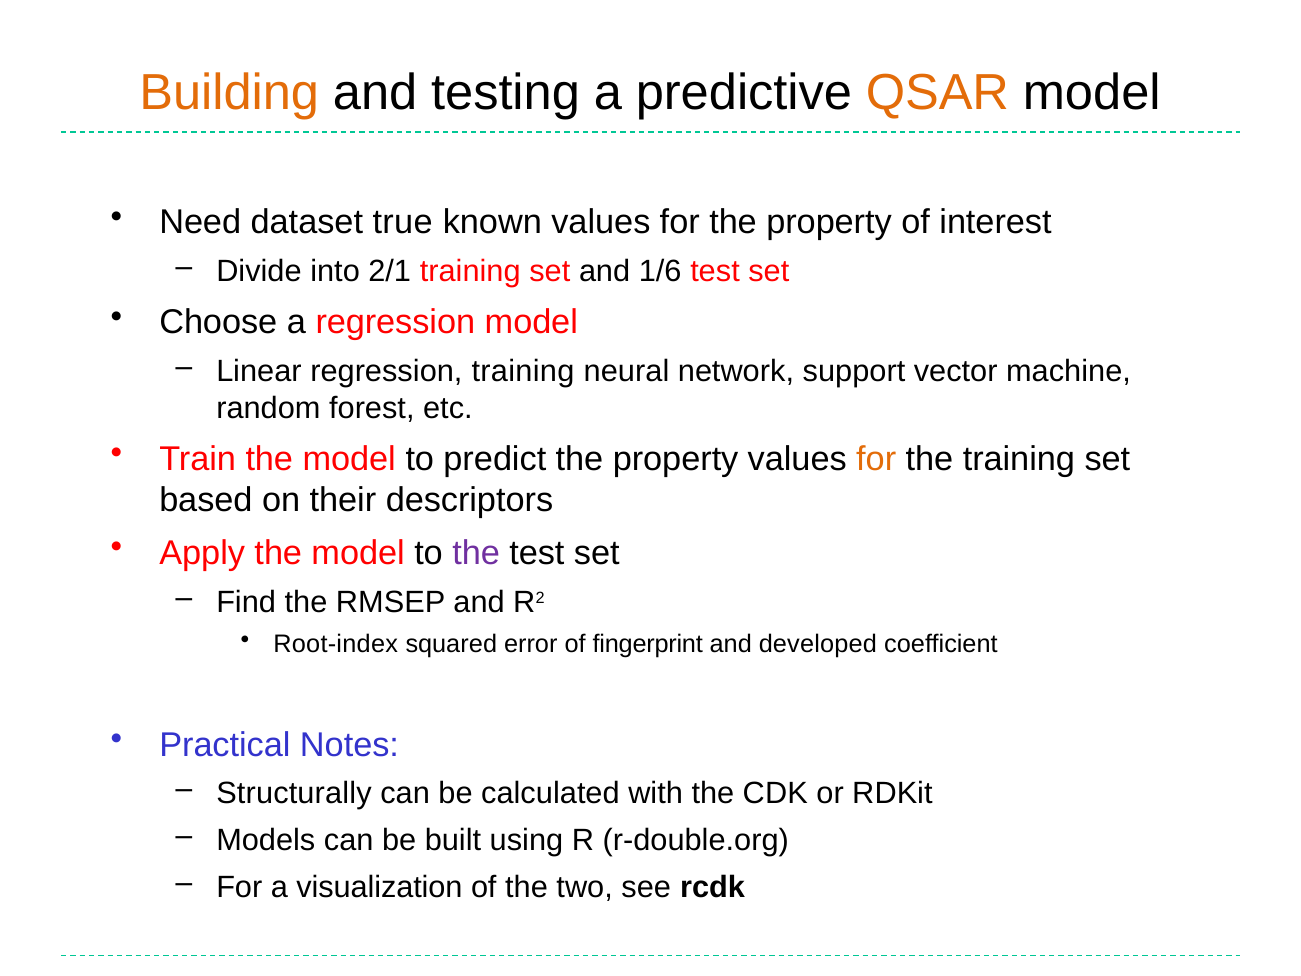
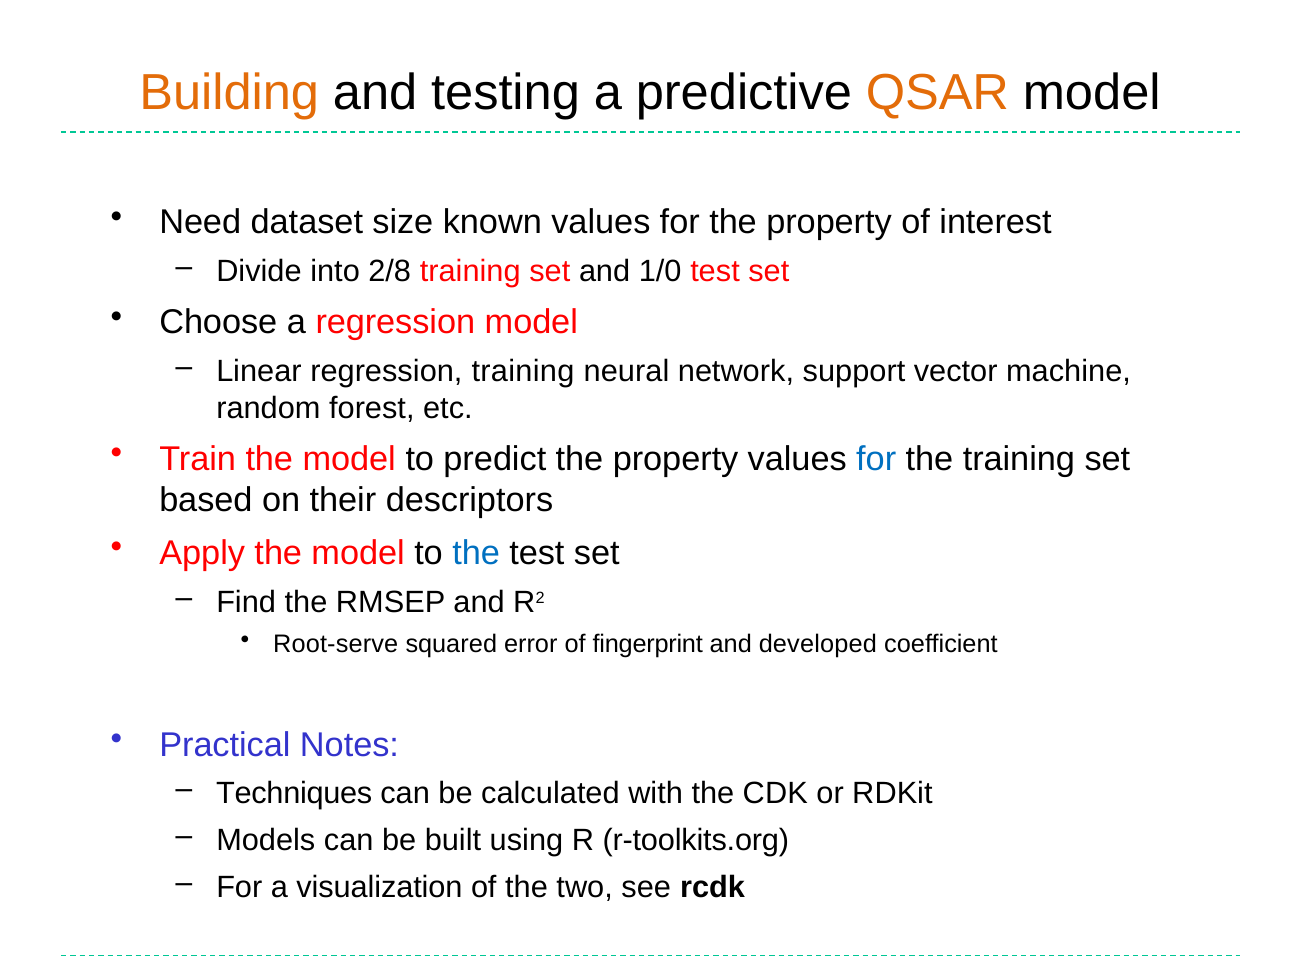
true: true -> size
2/1: 2/1 -> 2/8
1/6: 1/6 -> 1/0
for at (876, 459) colour: orange -> blue
the at (476, 553) colour: purple -> blue
Root-index: Root-index -> Root-serve
Structurally: Structurally -> Techniques
r-double.org: r-double.org -> r-toolkits.org
